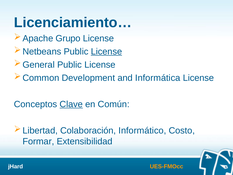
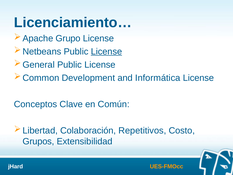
Clave underline: present -> none
Informático: Informático -> Repetitivos
Formar: Formar -> Grupos
